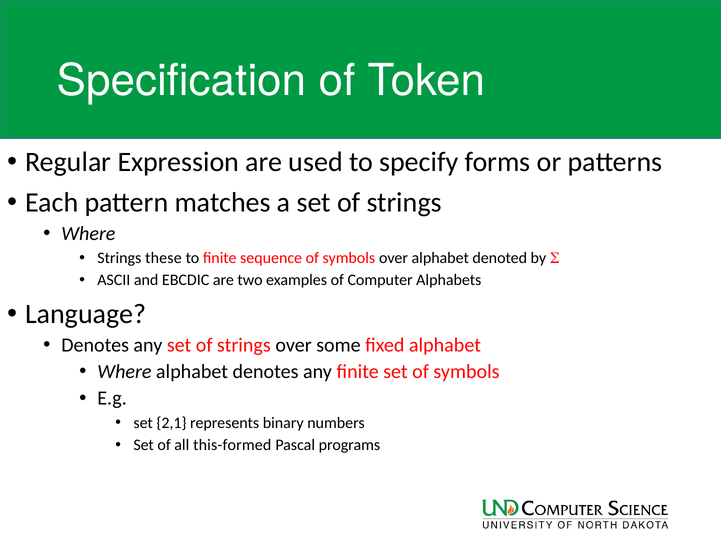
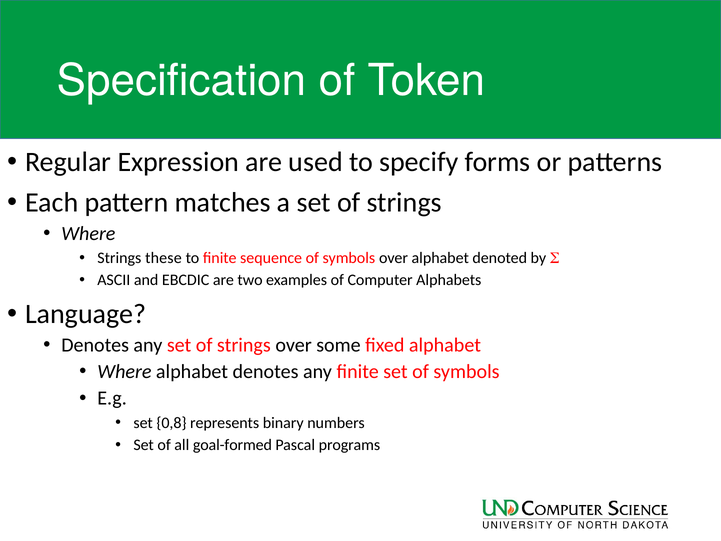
2,1: 2,1 -> 0,8
this-formed: this-formed -> goal-formed
